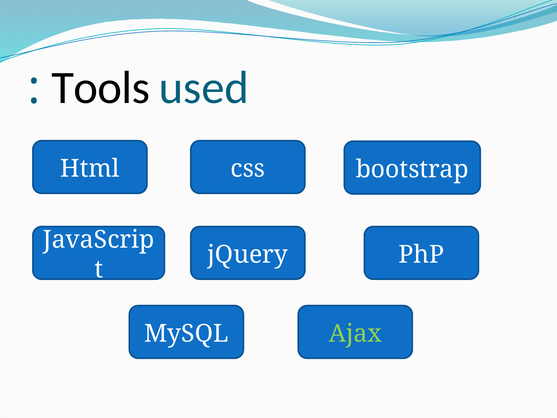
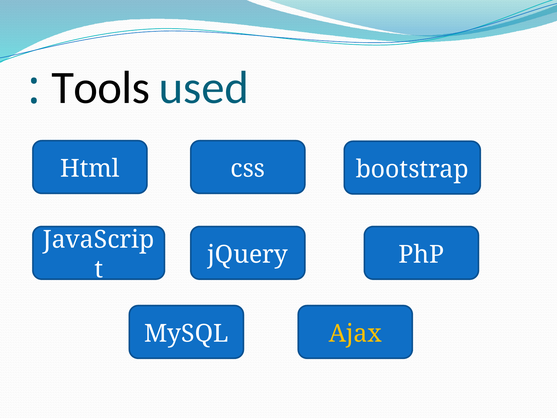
Ajax colour: light green -> yellow
